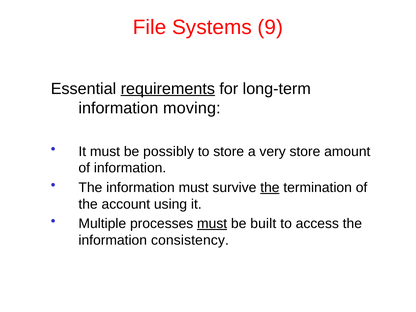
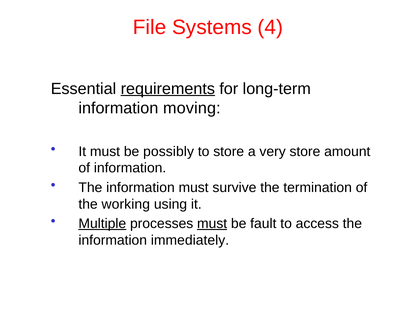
9: 9 -> 4
the at (270, 187) underline: present -> none
account: account -> working
Multiple underline: none -> present
built: built -> fault
consistency: consistency -> immediately
